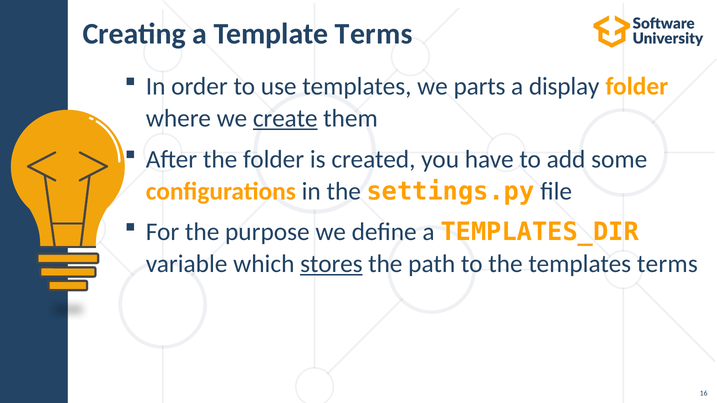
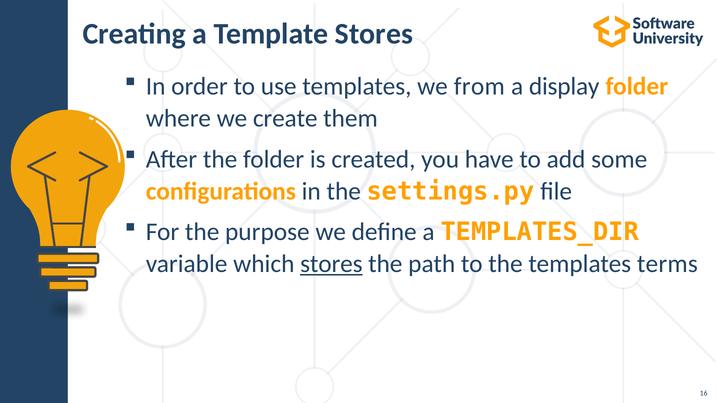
Template Terms: Terms -> Stores
parts: parts -> from
create underline: present -> none
